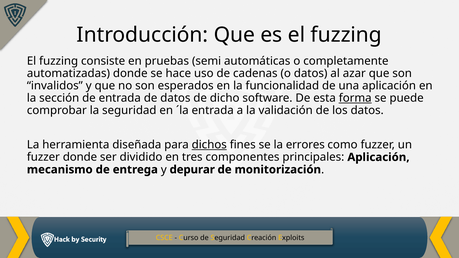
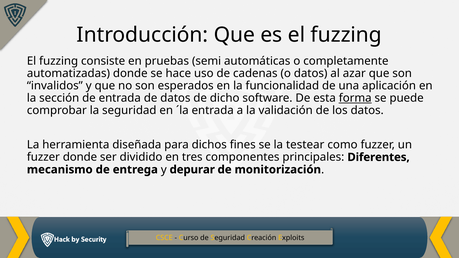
dichos underline: present -> none
errores: errores -> testear
principales Aplicación: Aplicación -> Diferentes
